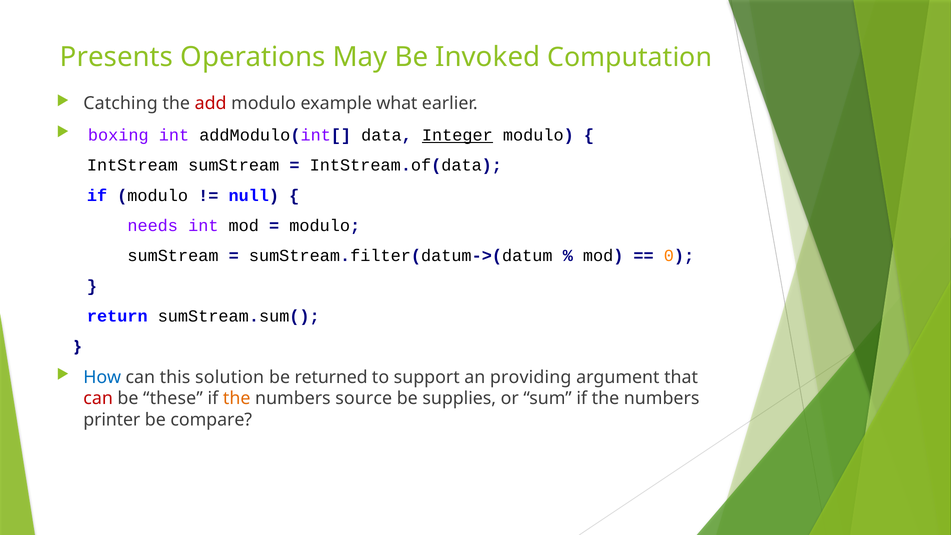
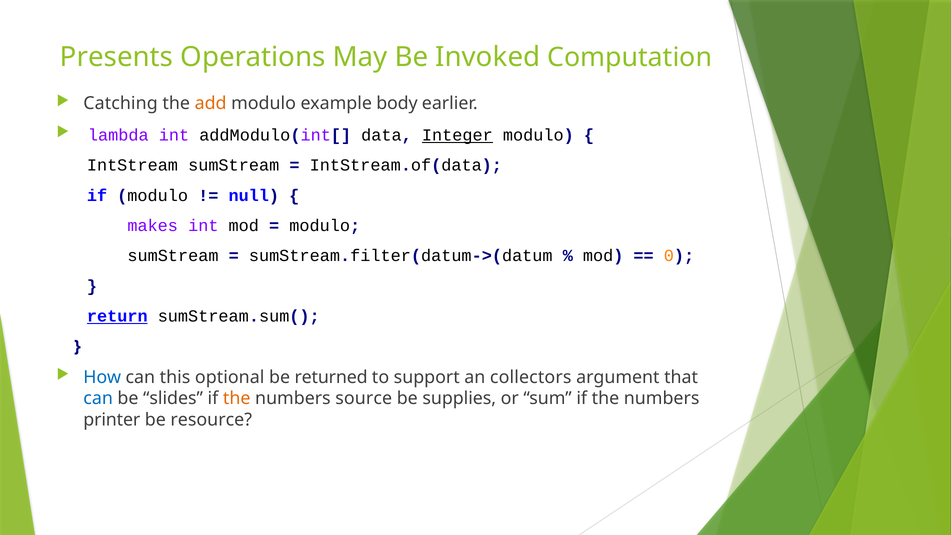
add colour: red -> orange
what: what -> body
boxing: boxing -> lambda
needs: needs -> makes
return underline: none -> present
solution: solution -> optional
providing: providing -> collectors
can at (98, 399) colour: red -> blue
these: these -> slides
compare: compare -> resource
